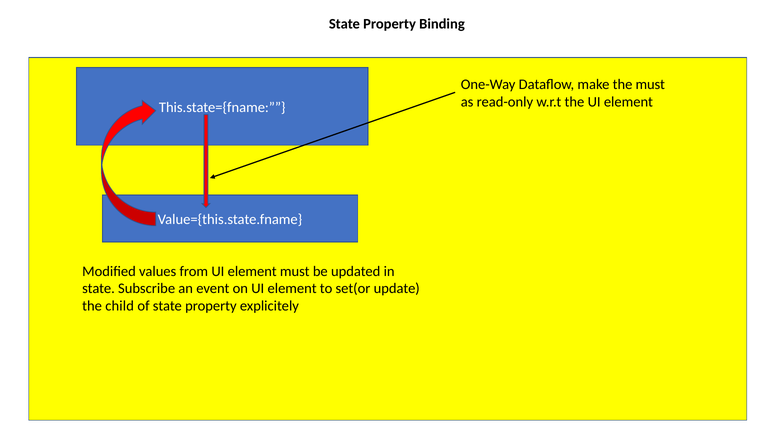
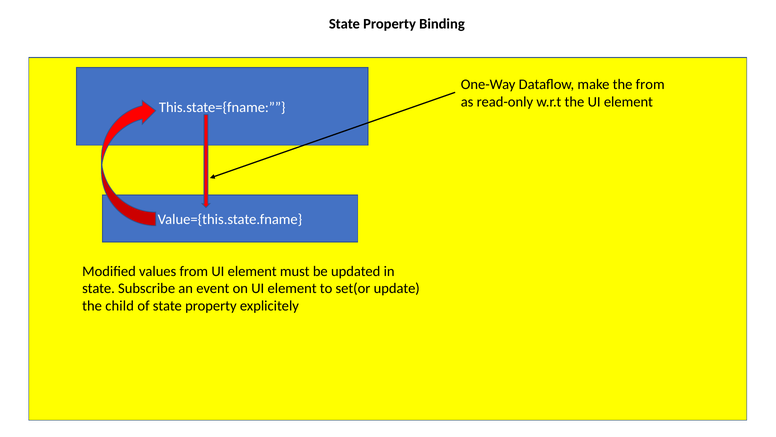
the must: must -> from
